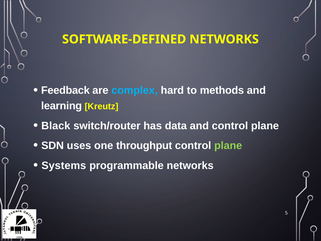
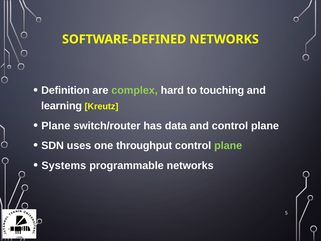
Feedback: Feedback -> Definition
complex colour: light blue -> light green
methods: methods -> touching
Black at (56, 126): Black -> Plane
